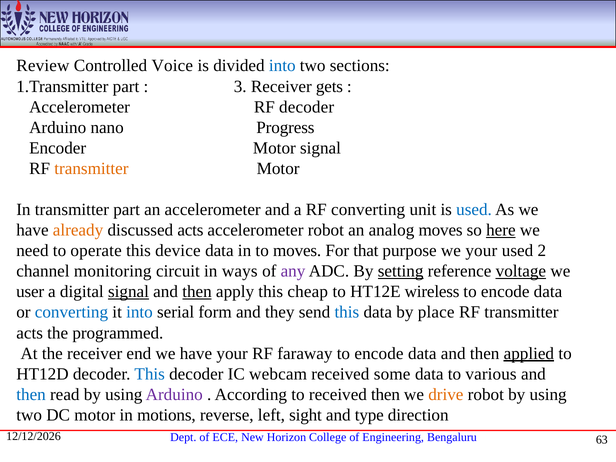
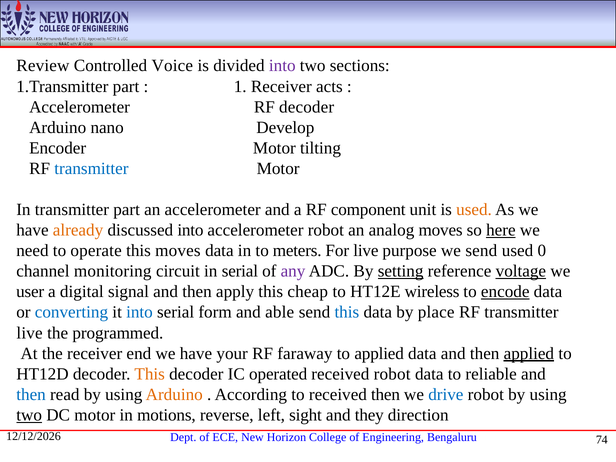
into at (282, 66) colour: blue -> purple
3: 3 -> 1
gets: gets -> acts
Progress: Progress -> Develop
Motor signal: signal -> tilting
transmitter at (91, 169) colour: orange -> blue
RF converting: converting -> component
used at (474, 210) colour: blue -> orange
discussed acts: acts -> into
this device: device -> moves
to moves: moves -> meters
For that: that -> live
we your: your -> send
2: 2 -> 0
in ways: ways -> serial
signal at (129, 292) underline: present -> none
then at (197, 292) underline: present -> none
encode at (505, 292) underline: none -> present
they: they -> able
acts at (30, 333): acts -> live
encode at (379, 353): encode -> applied
This at (150, 374) colour: blue -> orange
webcam: webcam -> operated
received some: some -> robot
various: various -> reliable
Arduino at (174, 394) colour: purple -> orange
drive colour: orange -> blue
two at (29, 415) underline: none -> present
type: type -> they
63: 63 -> 74
